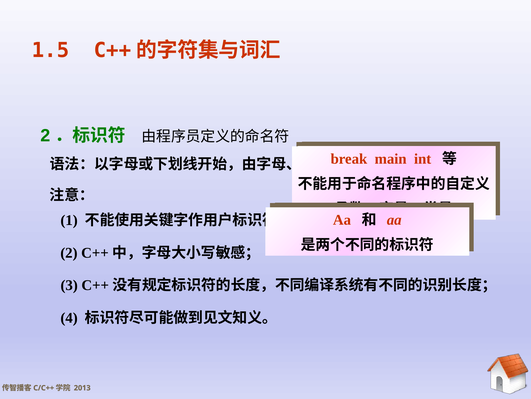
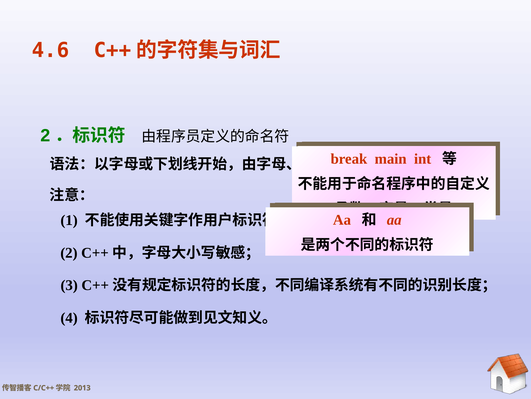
1.5: 1.5 -> 4.6
